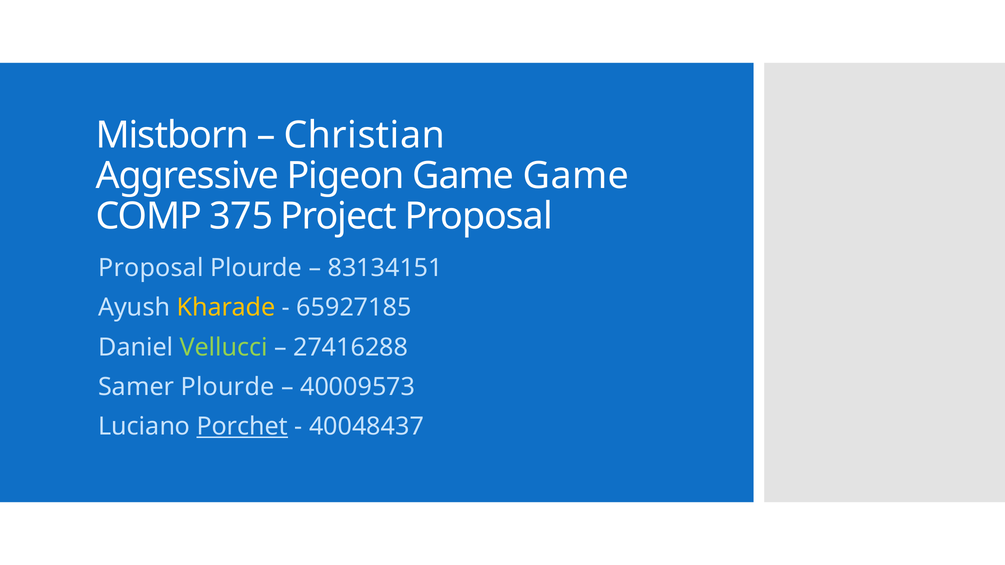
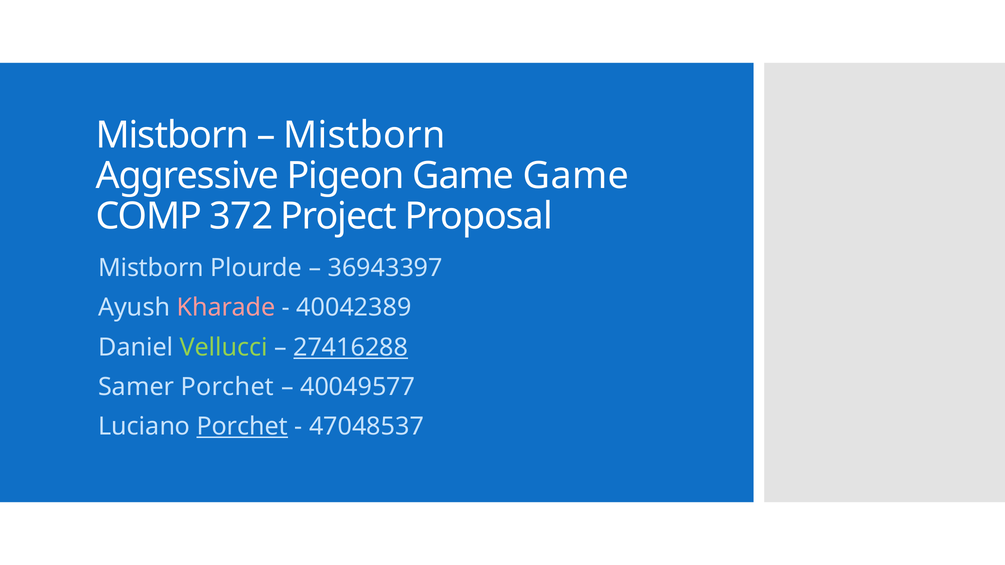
Christian at (364, 135): Christian -> Mistborn
375: 375 -> 372
Proposal at (151, 268): Proposal -> Mistborn
83134151: 83134151 -> 36943397
Kharade colour: yellow -> pink
65927185: 65927185 -> 40042389
27416288 underline: none -> present
Samer Plourde: Plourde -> Porchet
40009573: 40009573 -> 40049577
40048437: 40048437 -> 47048537
